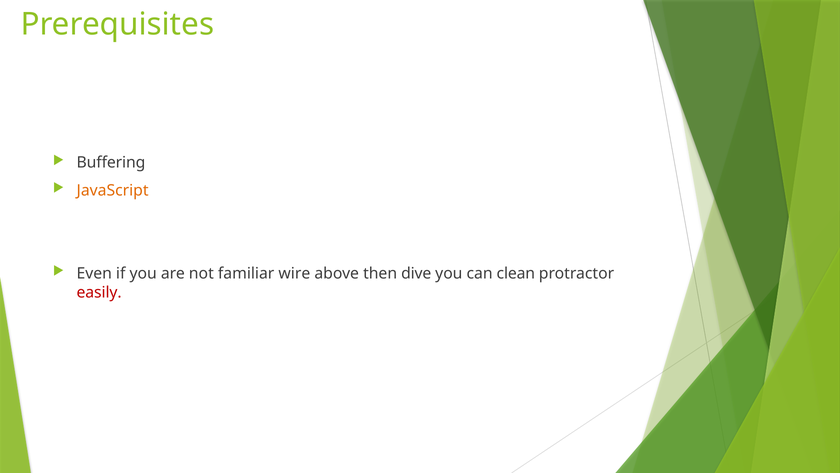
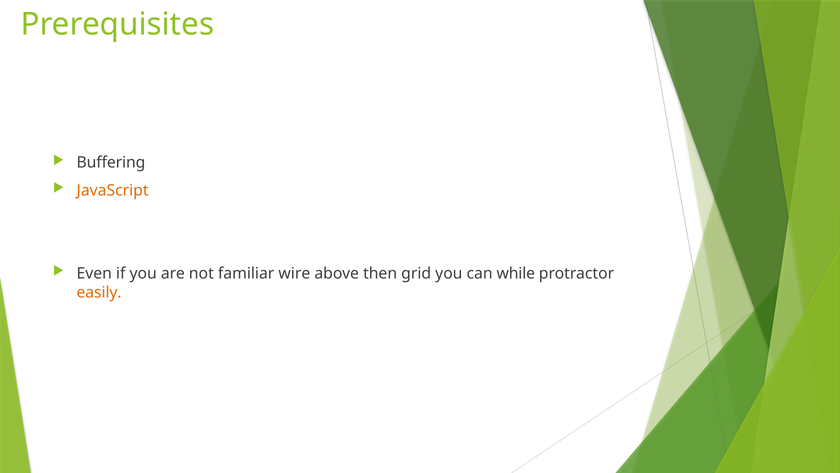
dive: dive -> grid
clean: clean -> while
easily colour: red -> orange
